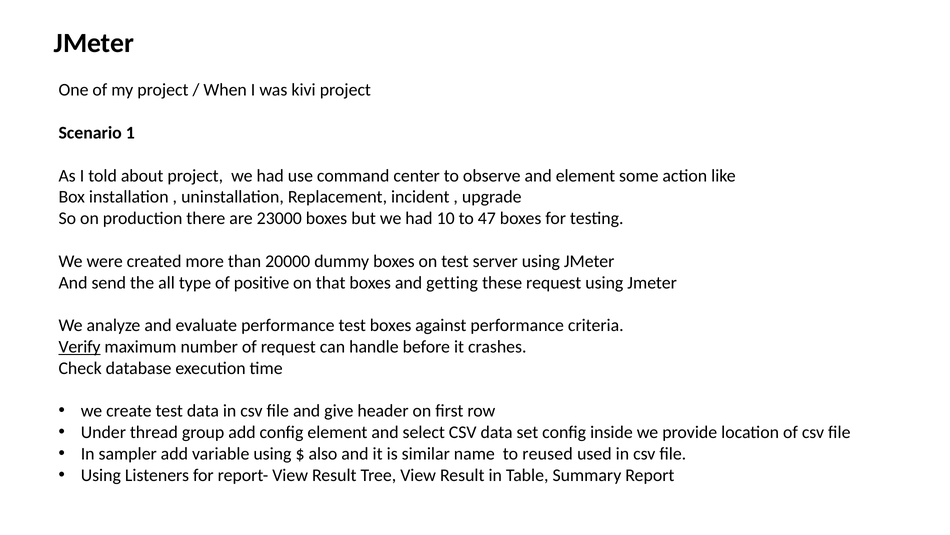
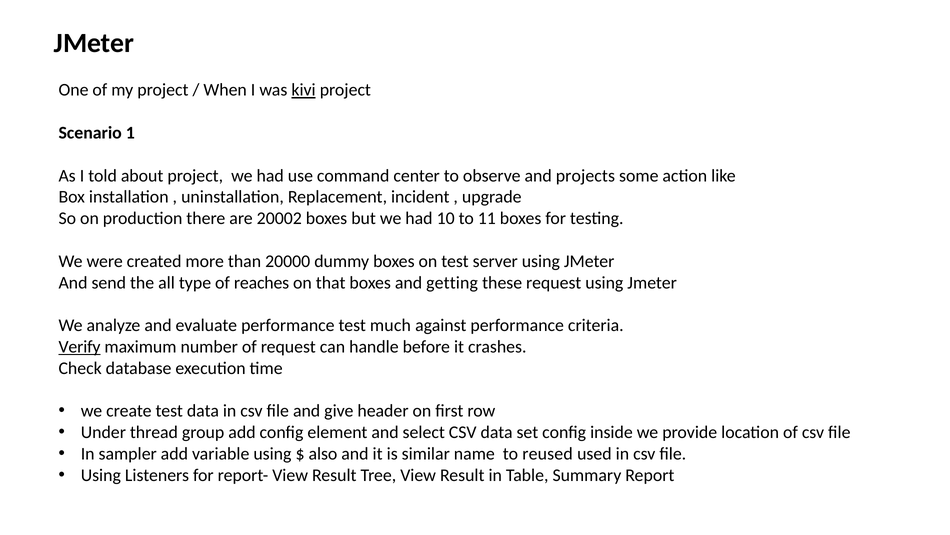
kivi underline: none -> present
and element: element -> projects
23000: 23000 -> 20002
47: 47 -> 11
positive: positive -> reaches
test boxes: boxes -> much
